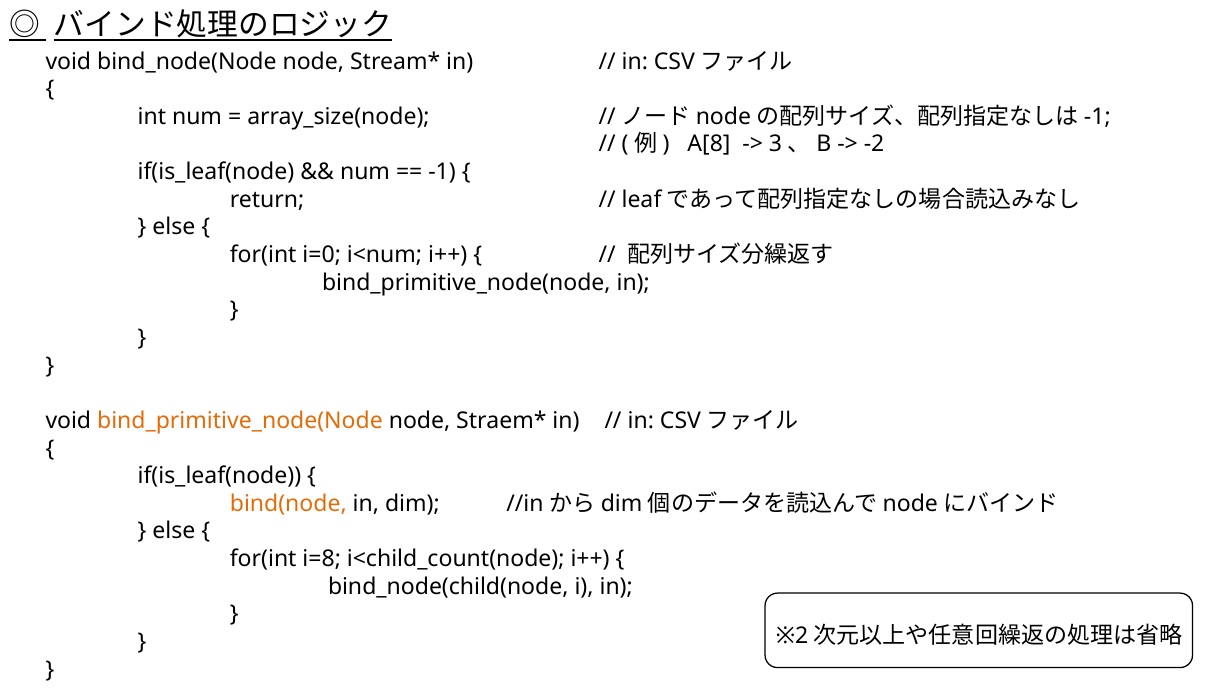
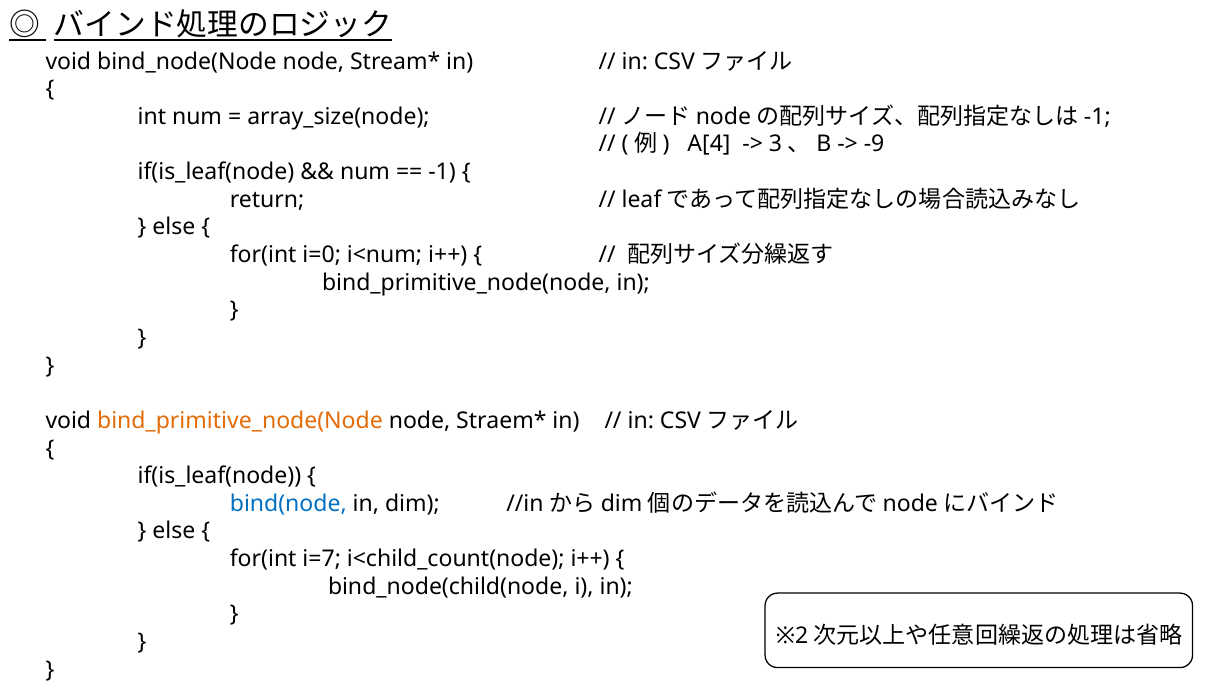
A[8: A[8 -> A[4
-2: -2 -> -9
bind(node colour: orange -> blue
i=8: i=8 -> i=7
